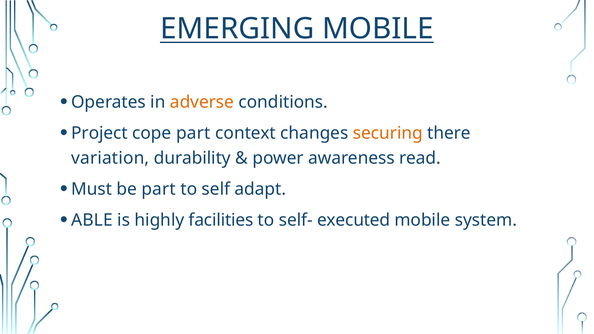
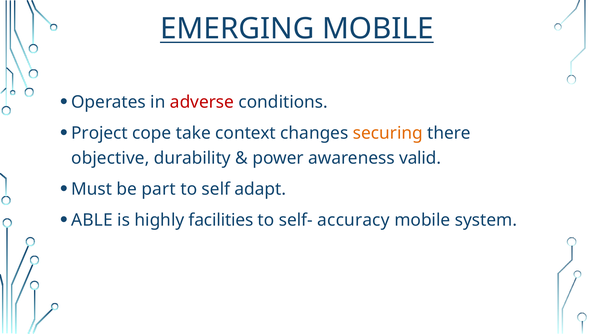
adverse colour: orange -> red
cope part: part -> take
variation: variation -> objective
read: read -> valid
executed: executed -> accuracy
